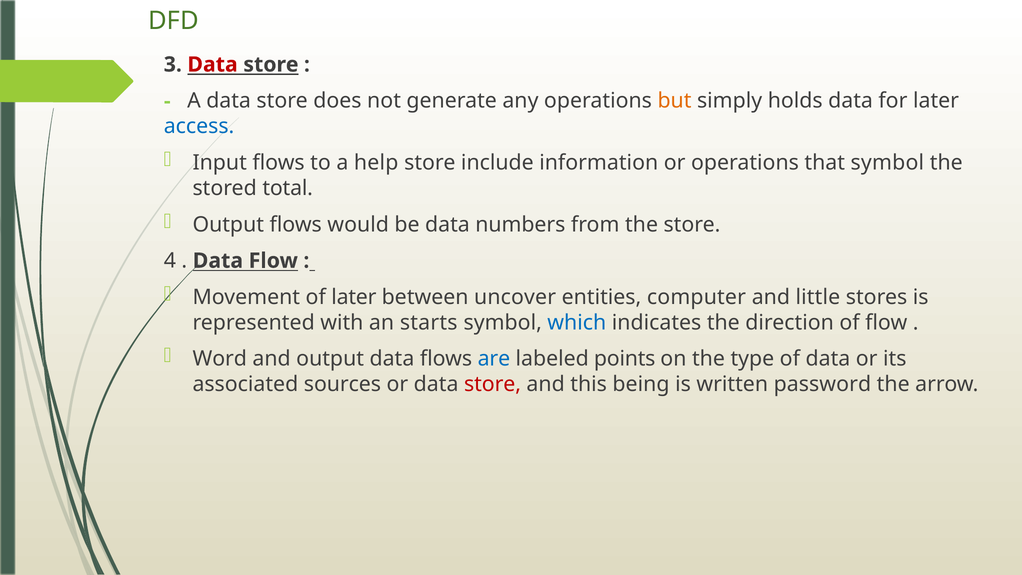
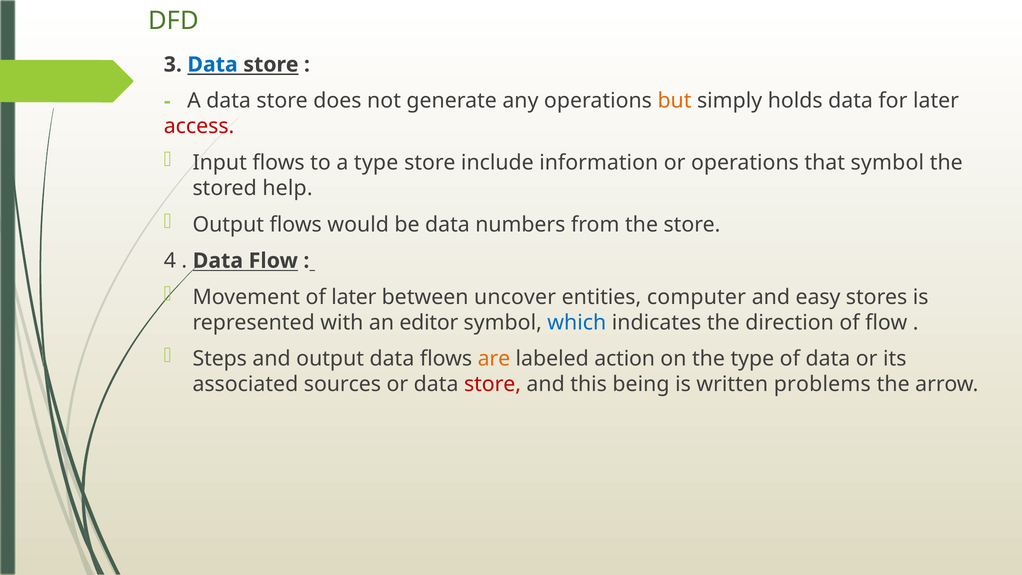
Data at (213, 65) colour: red -> blue
access colour: blue -> red
a help: help -> type
total: total -> help
little: little -> easy
starts: starts -> editor
Word: Word -> Steps
are colour: blue -> orange
points: points -> action
password: password -> problems
